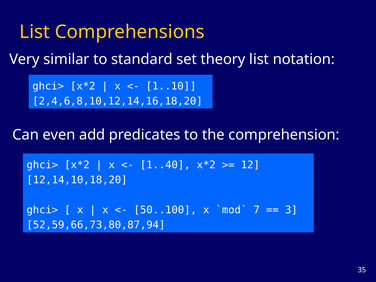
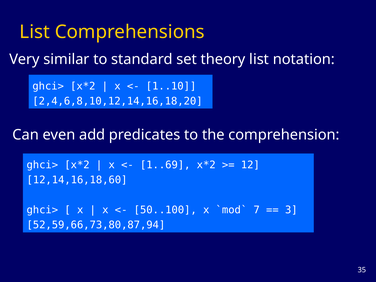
1..40: 1..40 -> 1..69
12,14,10,18,20: 12,14,10,18,20 -> 12,14,16,18,60
